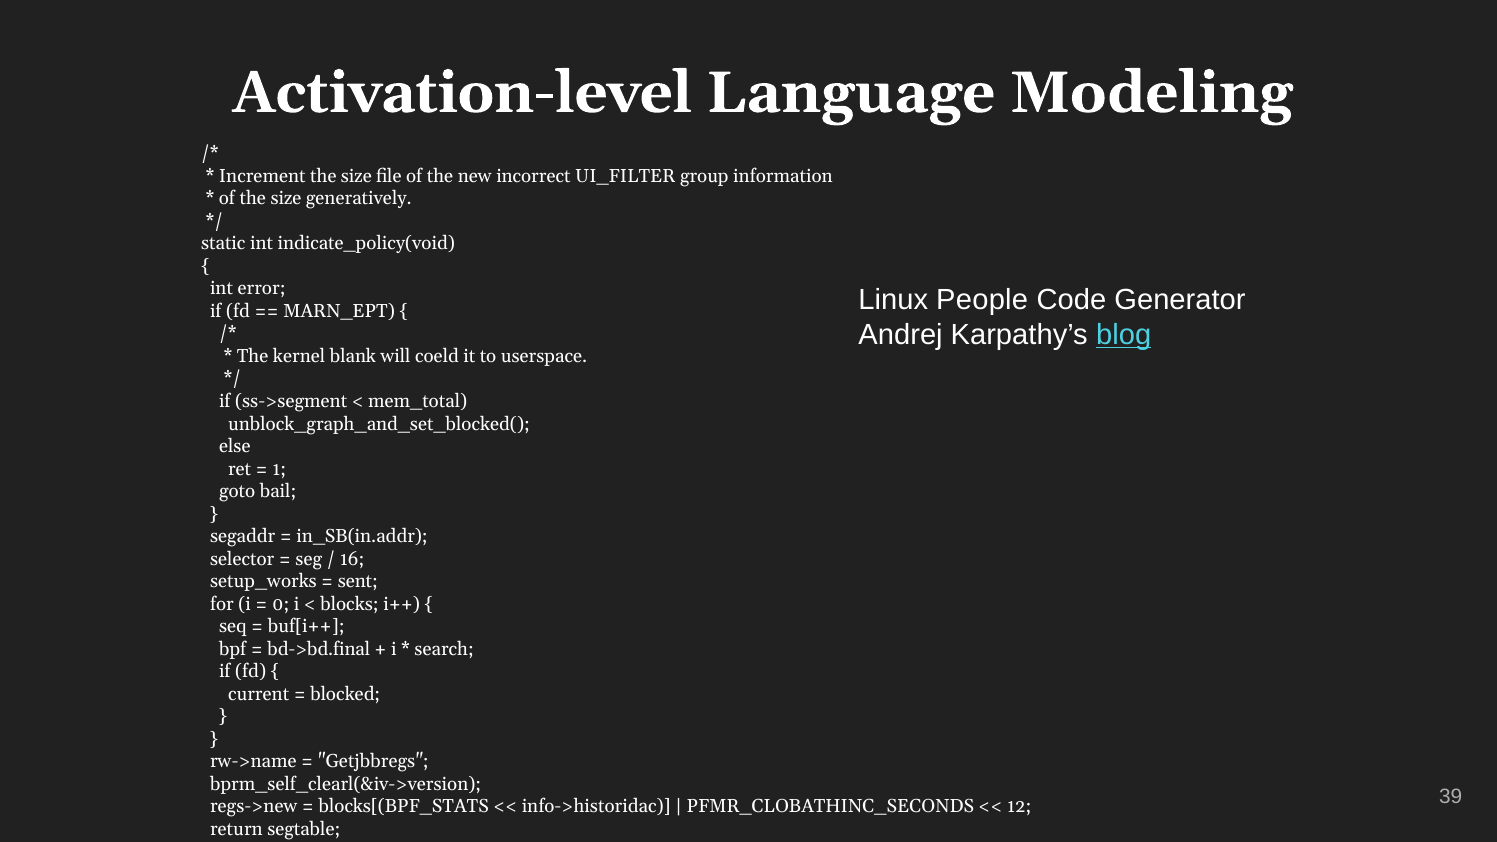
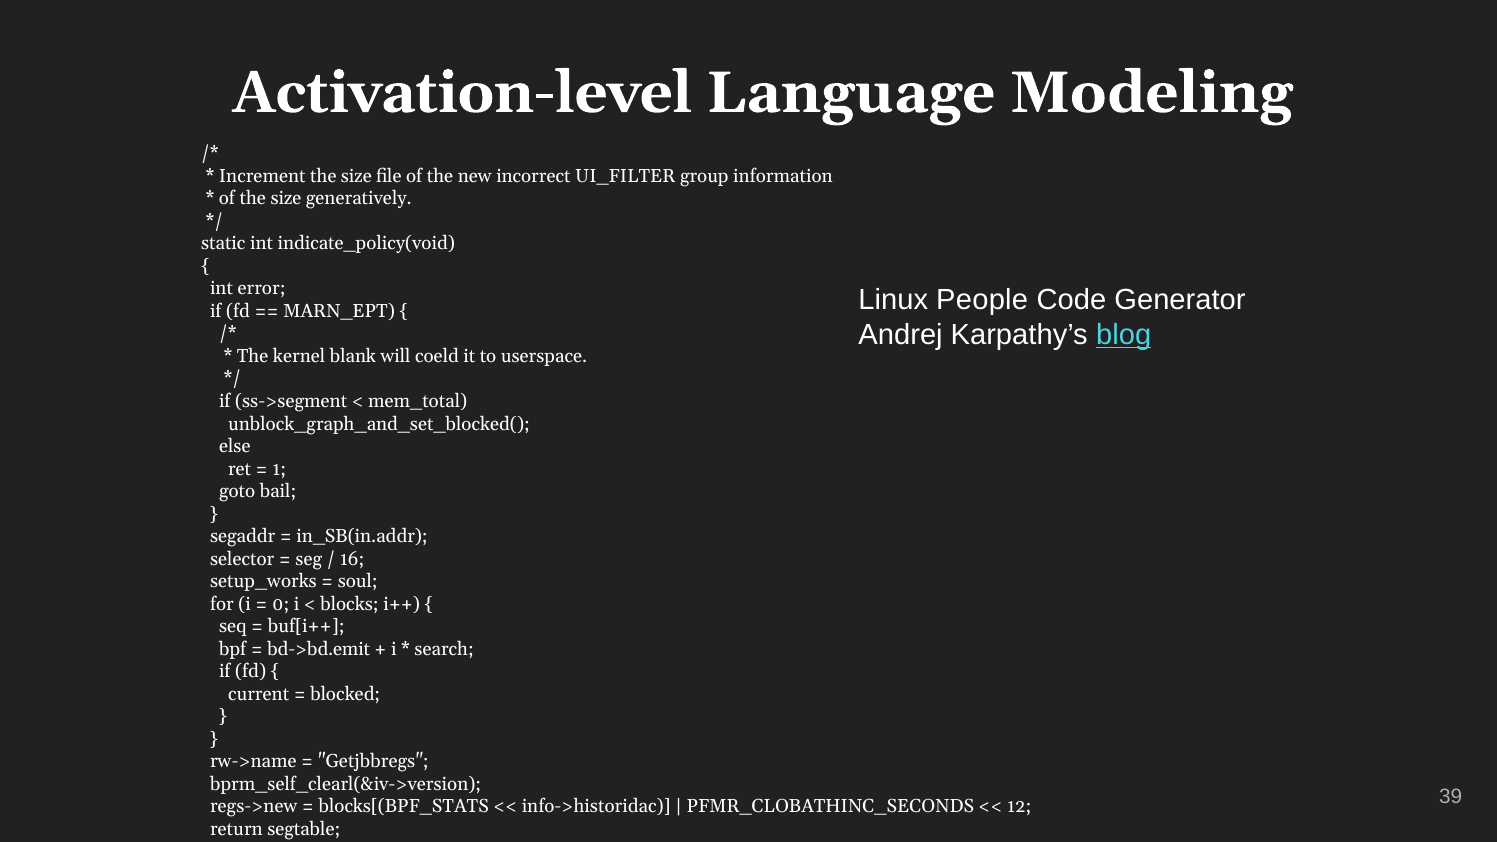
sent: sent -> soul
bd->bd.final: bd->bd.final -> bd->bd.emit
